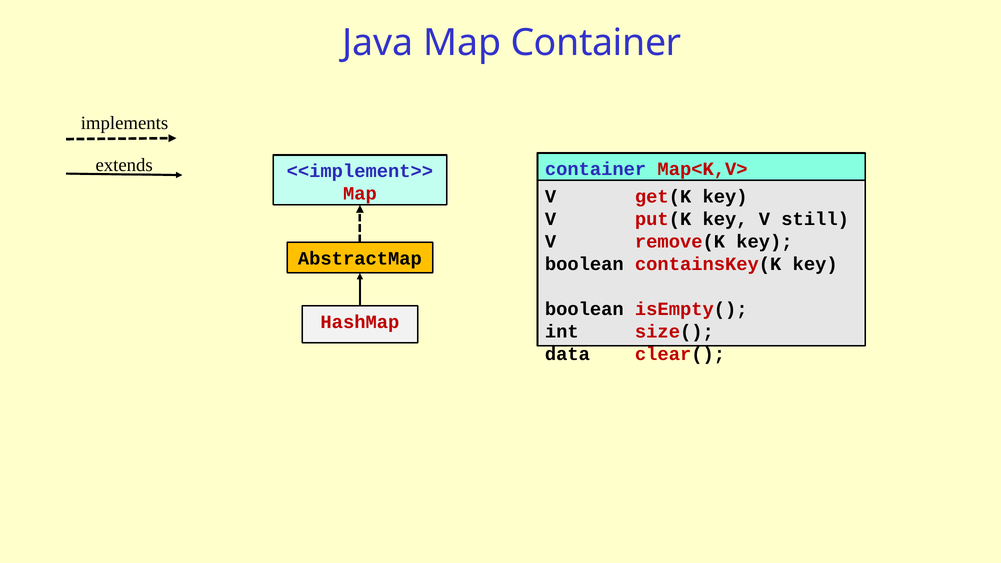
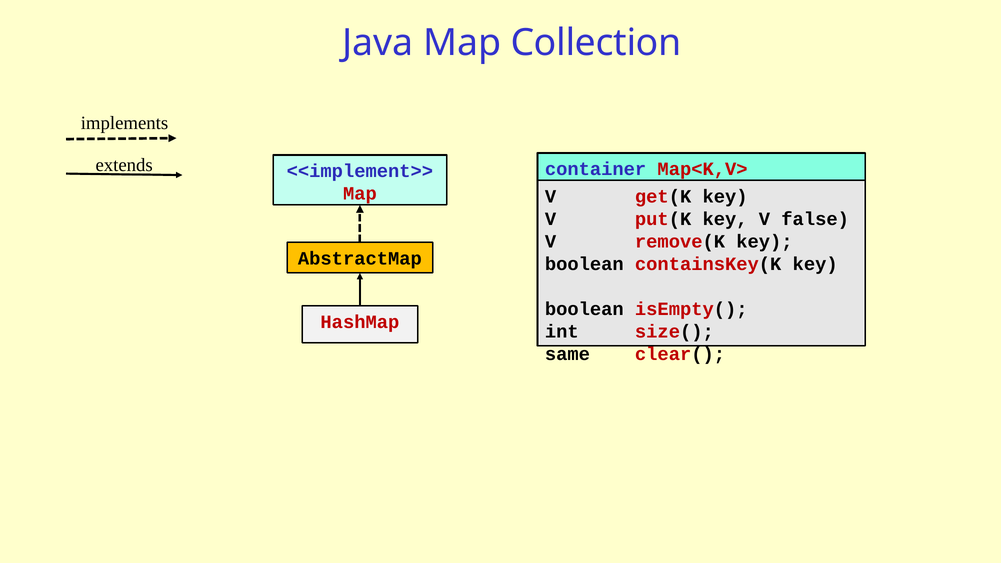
Map Container: Container -> Collection
still: still -> false
data: data -> same
